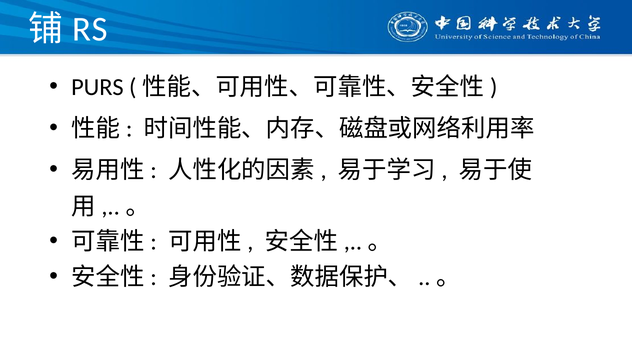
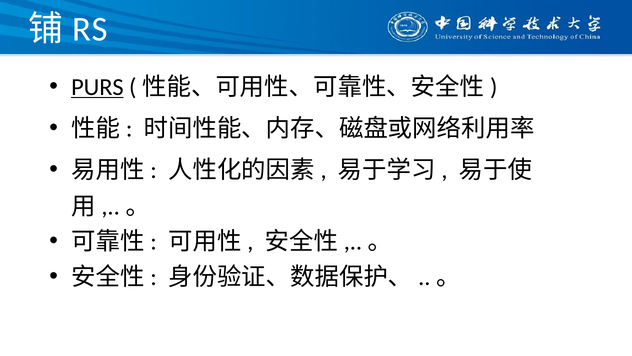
PURS underline: none -> present
